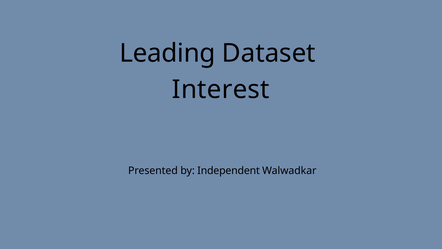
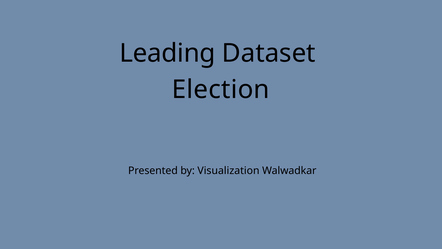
Interest: Interest -> Election
Independent: Independent -> Visualization
